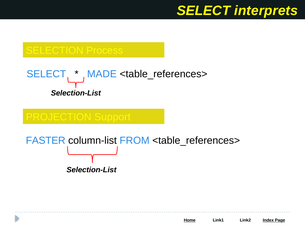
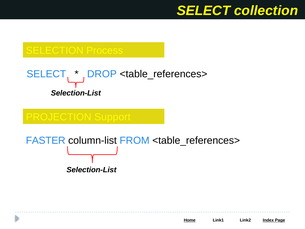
interprets: interprets -> collection
MADE: MADE -> DROP
